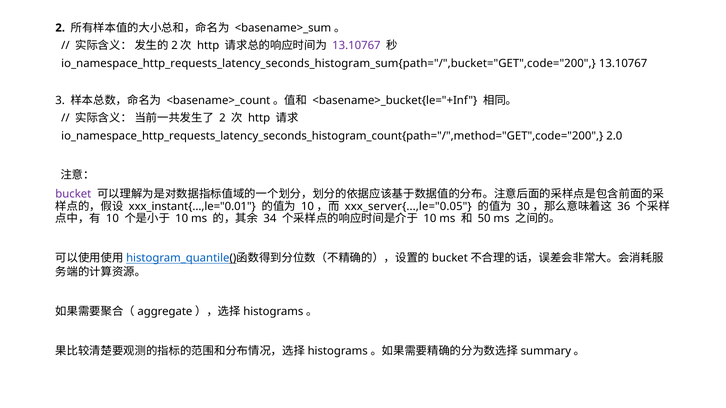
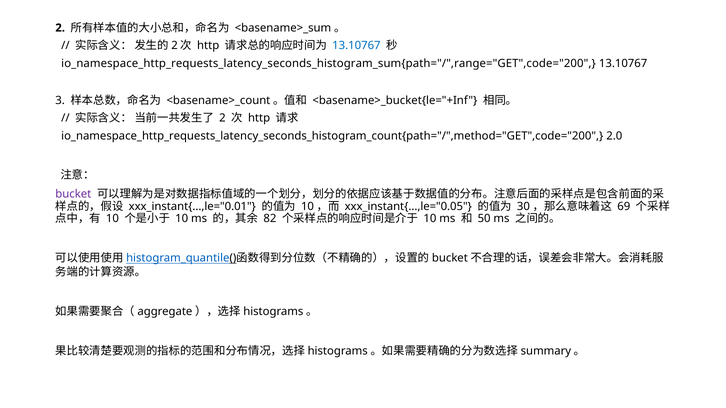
13.10767 at (356, 46) colour: purple -> blue
io_namespace_http_requests_latency_seconds_histogram_sum{path="/",bucket="GET",code="200: io_namespace_http_requests_latency_seconds_histogram_sum{path="/",bucket="GET",code="200 -> io_namespace_http_requests_latency_seconds_histogram_sum{path="/",range="GET",code="200
xxx_server{...,le="0.05: xxx_server{...,le="0.05 -> xxx_instant{...,le="0.05
36: 36 -> 69
34: 34 -> 82
